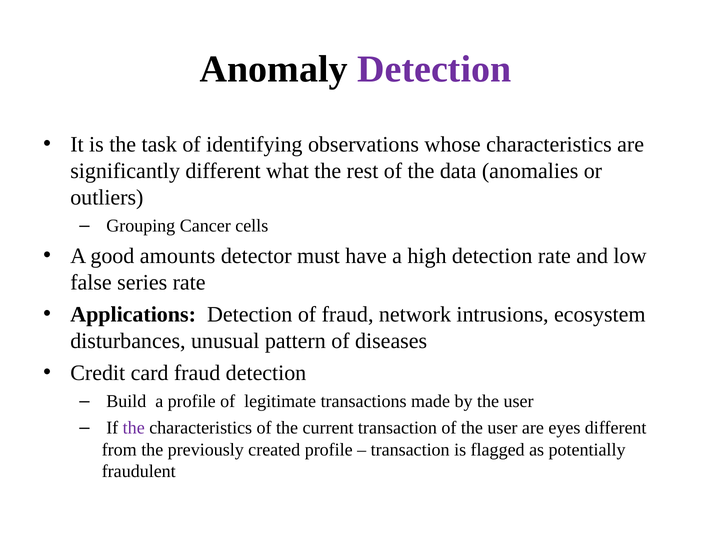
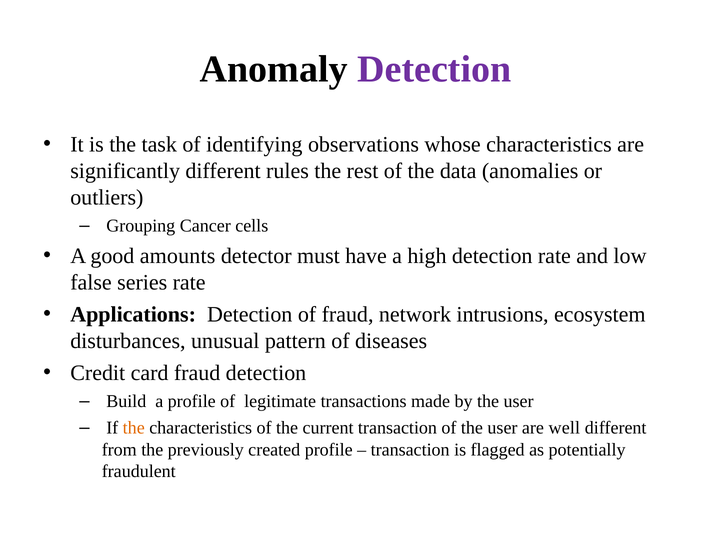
what: what -> rules
the at (134, 428) colour: purple -> orange
eyes: eyes -> well
